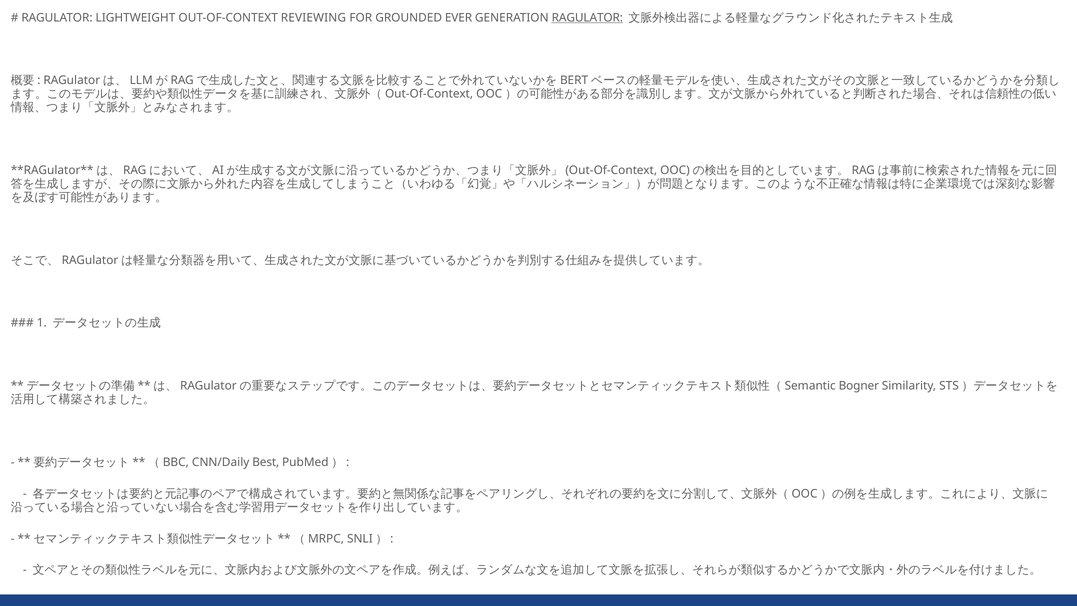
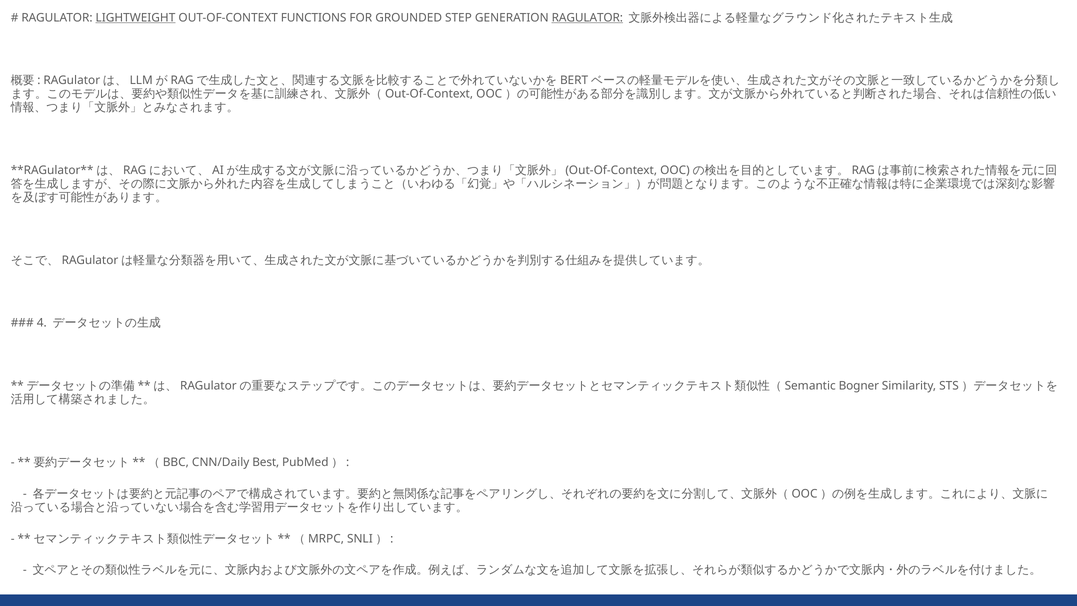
LIGHTWEIGHT underline: none -> present
REVIEWING: REVIEWING -> FUNCTIONS
EVER: EVER -> STEP
1 at (42, 323): 1 -> 4
